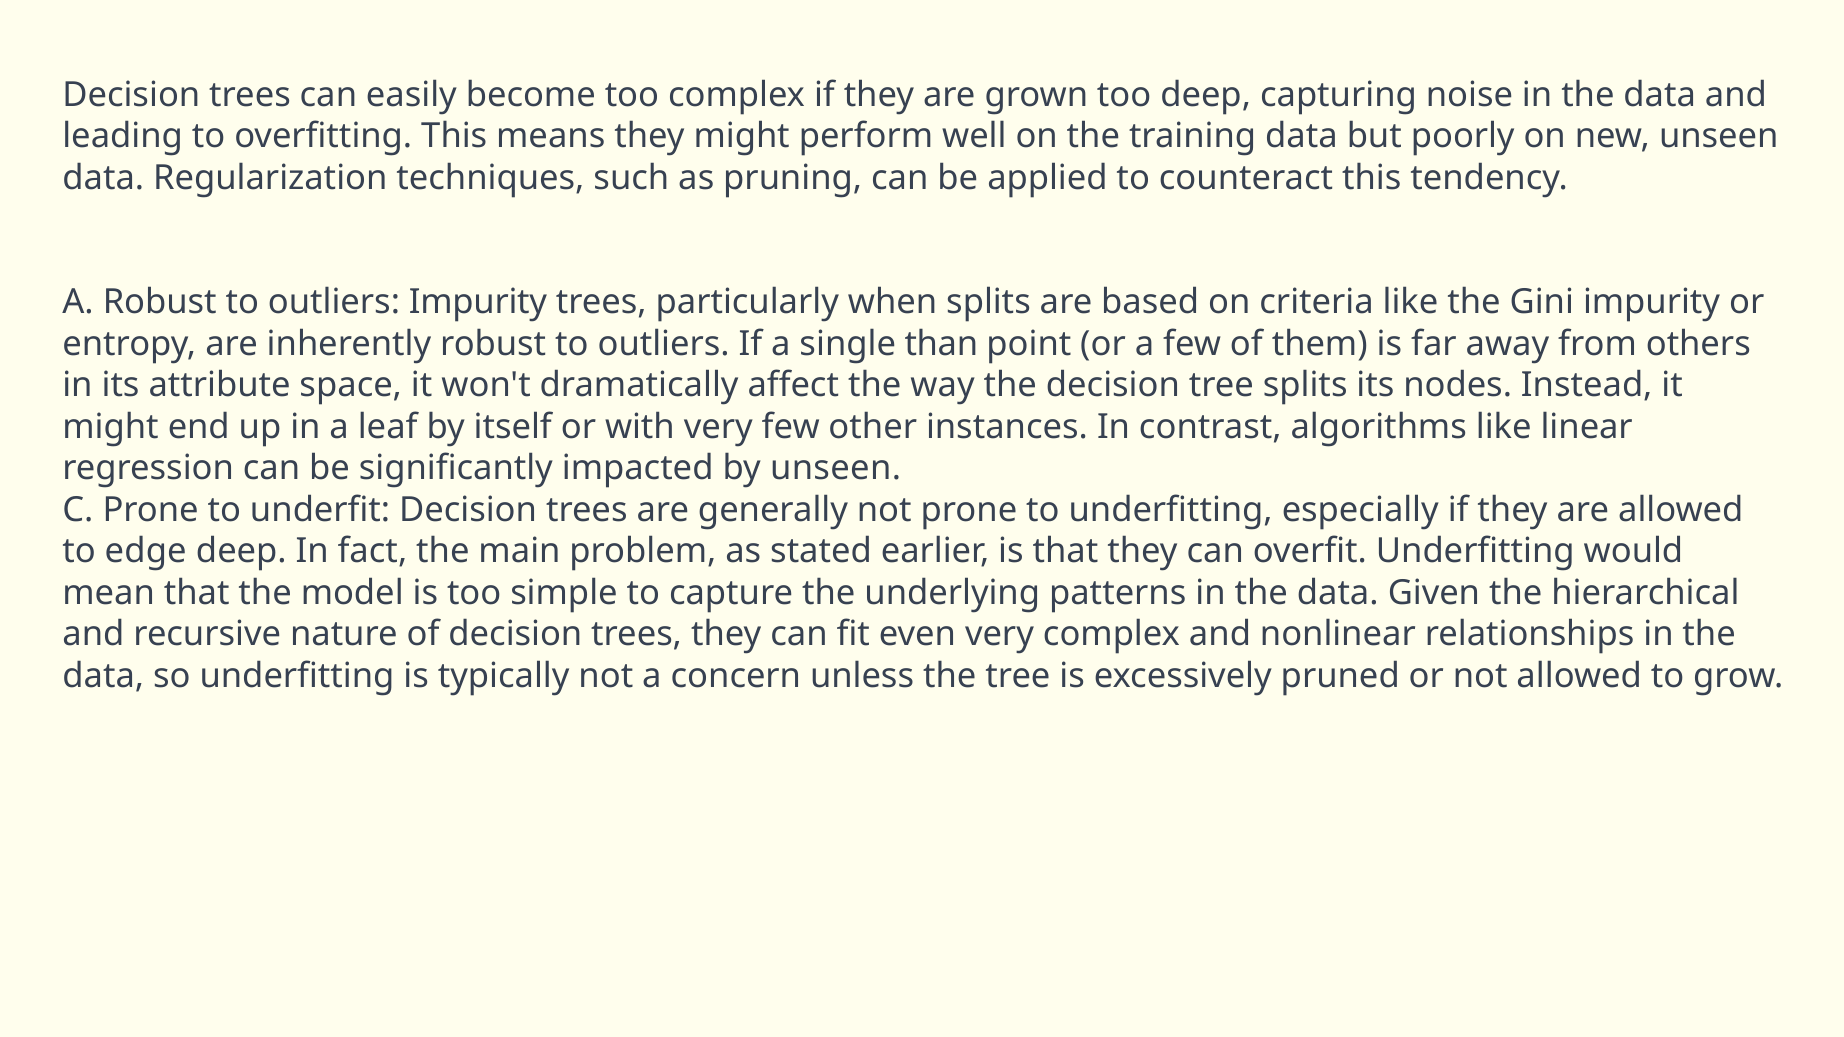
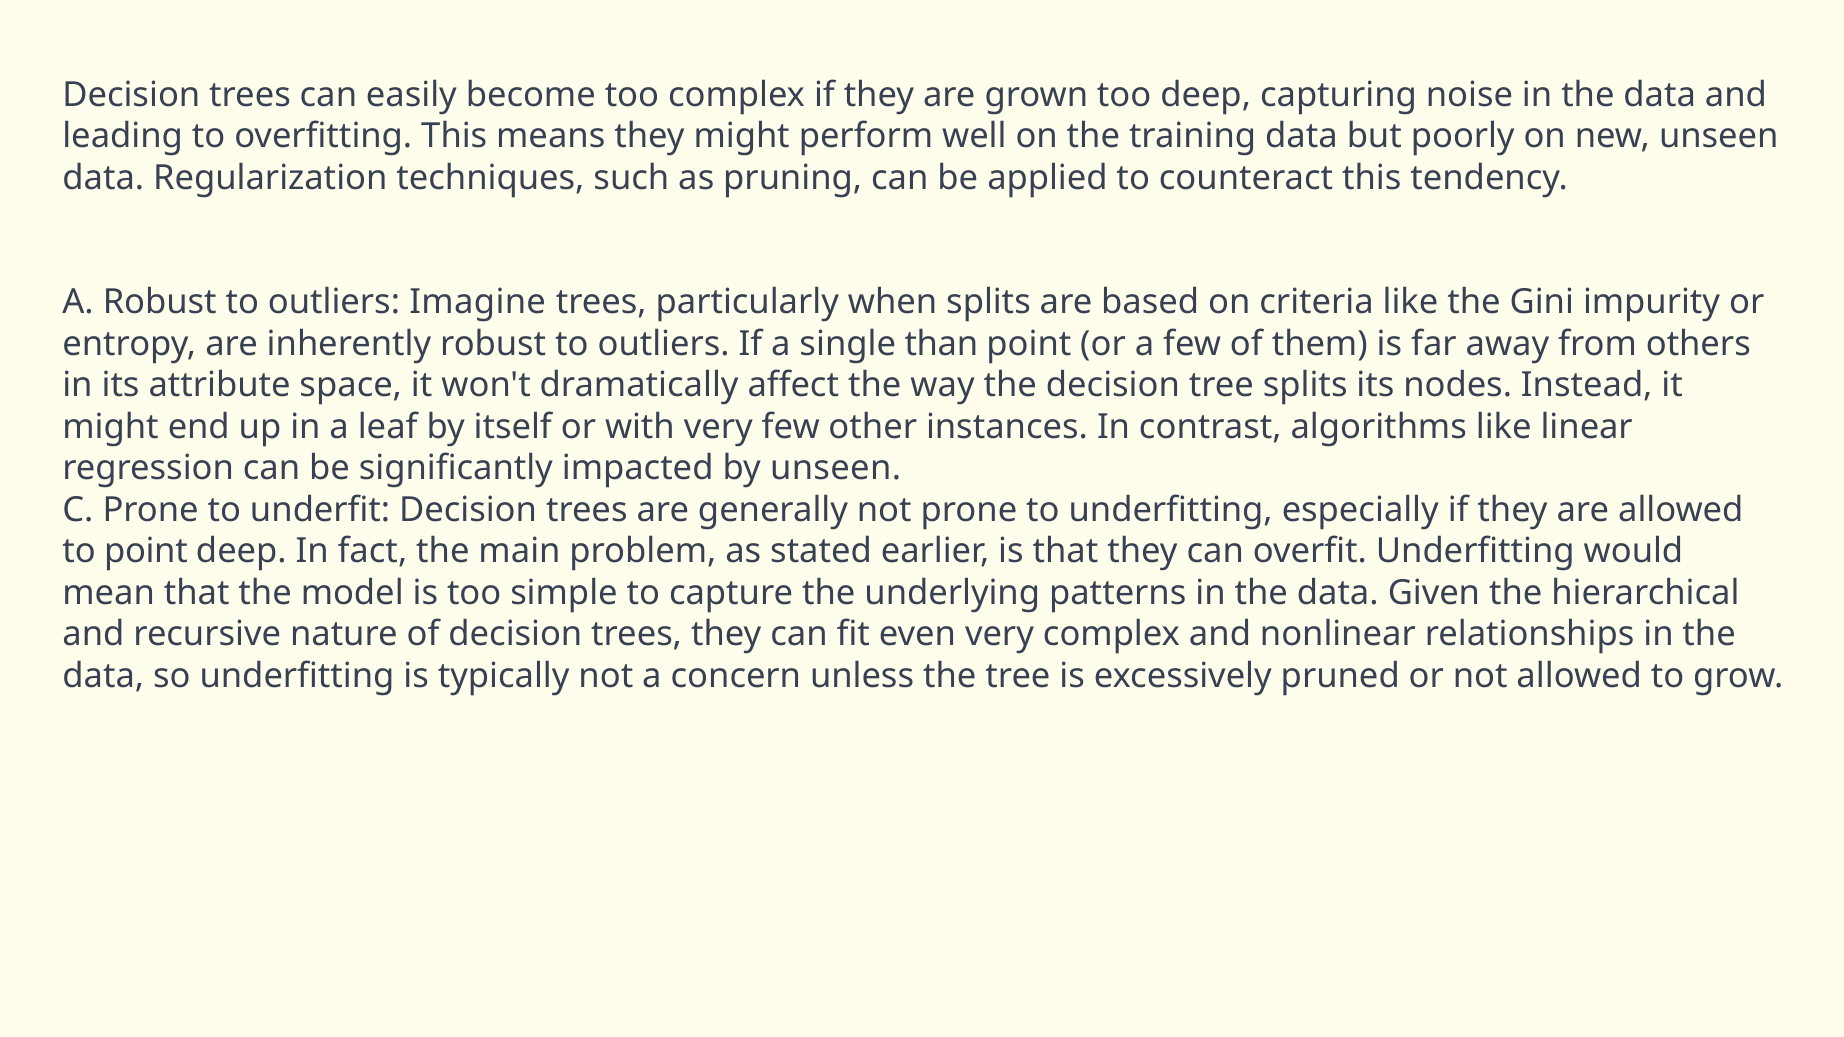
outliers Impurity: Impurity -> Imagine
to edge: edge -> point
